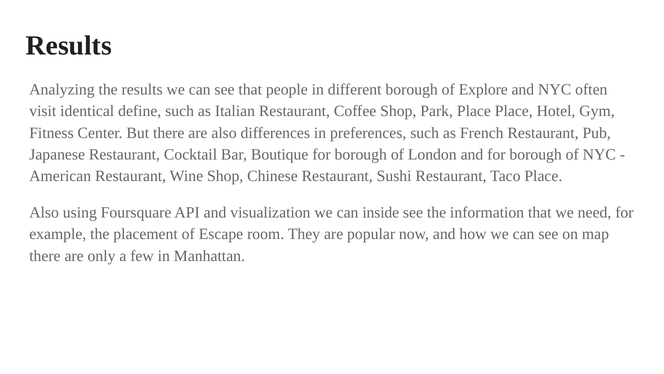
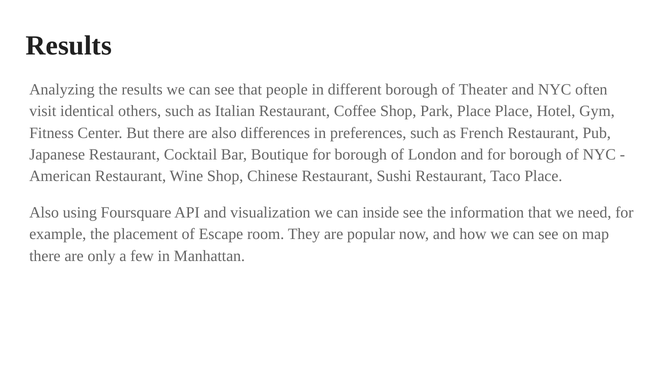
Explore: Explore -> Theater
define: define -> others
